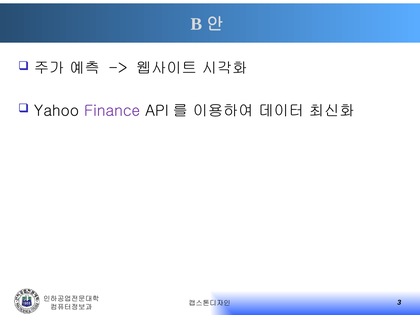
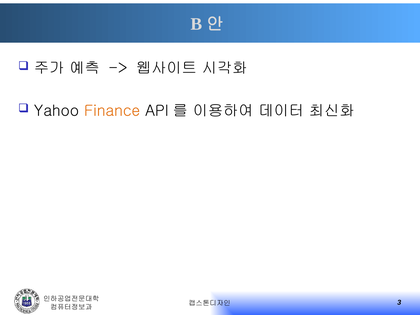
Finance colour: purple -> orange
